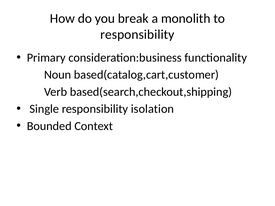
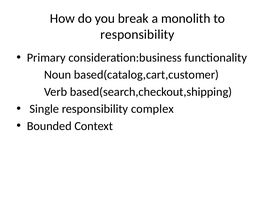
isolation: isolation -> complex
